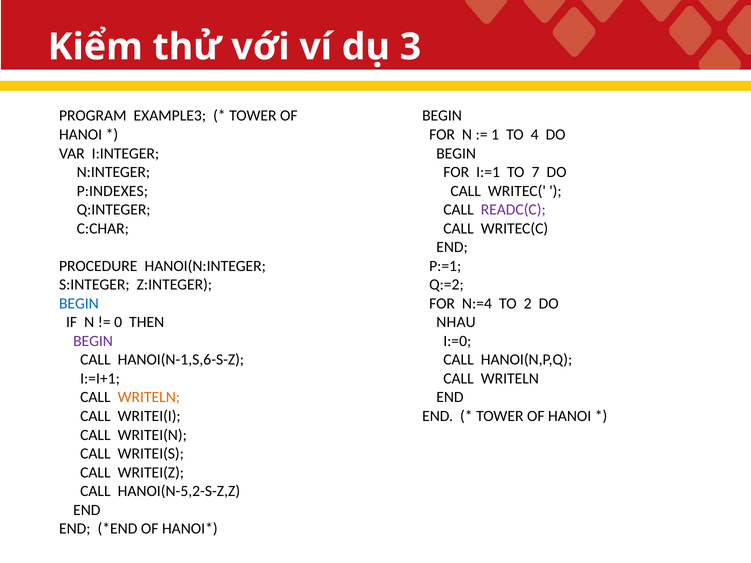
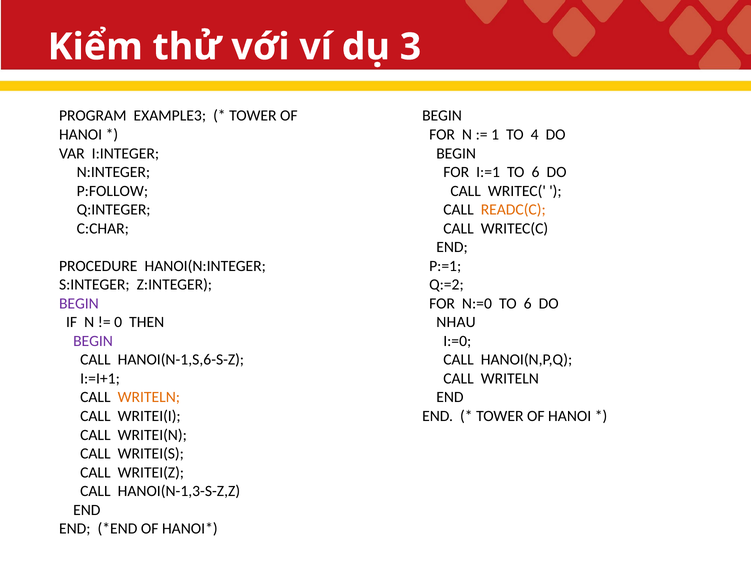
I:=1 TO 7: 7 -> 6
P:INDEXES: P:INDEXES -> P:FOLLOW
READC(C colour: purple -> orange
BEGIN at (79, 304) colour: blue -> purple
N:=4: N:=4 -> N:=0
2 at (528, 304): 2 -> 6
HANOI(N-5,2-S-Z,Z: HANOI(N-5,2-S-Z,Z -> HANOI(N-1,3-S-Z,Z
